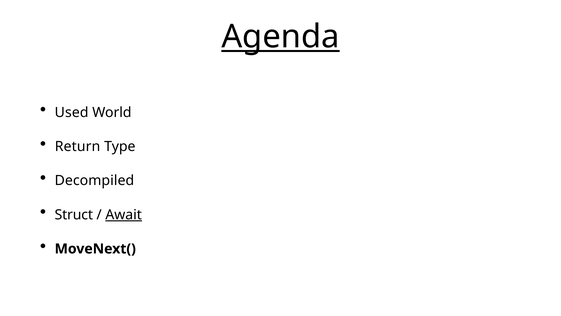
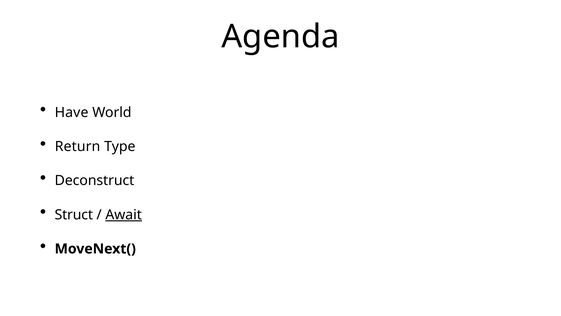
Agenda underline: present -> none
Used: Used -> Have
Decompiled: Decompiled -> Deconstruct
